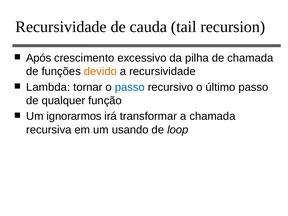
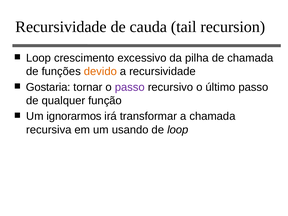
Após at (39, 58): Após -> Loop
Lambda: Lambda -> Gostaria
passo at (130, 87) colour: blue -> purple
